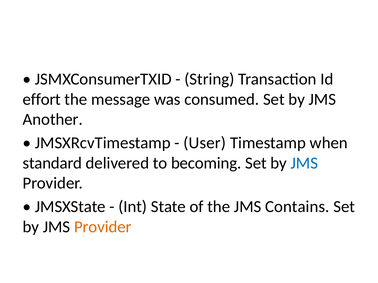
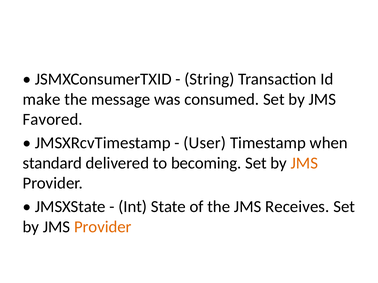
effort: effort -> make
Another: Another -> Favored
JMS at (304, 163) colour: blue -> orange
Contains: Contains -> Receives
